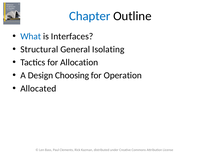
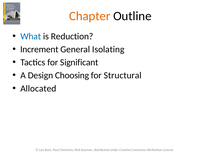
Chapter colour: blue -> orange
Interfaces: Interfaces -> Reduction
Structural: Structural -> Increment
Allocation: Allocation -> Significant
Operation: Operation -> Structural
